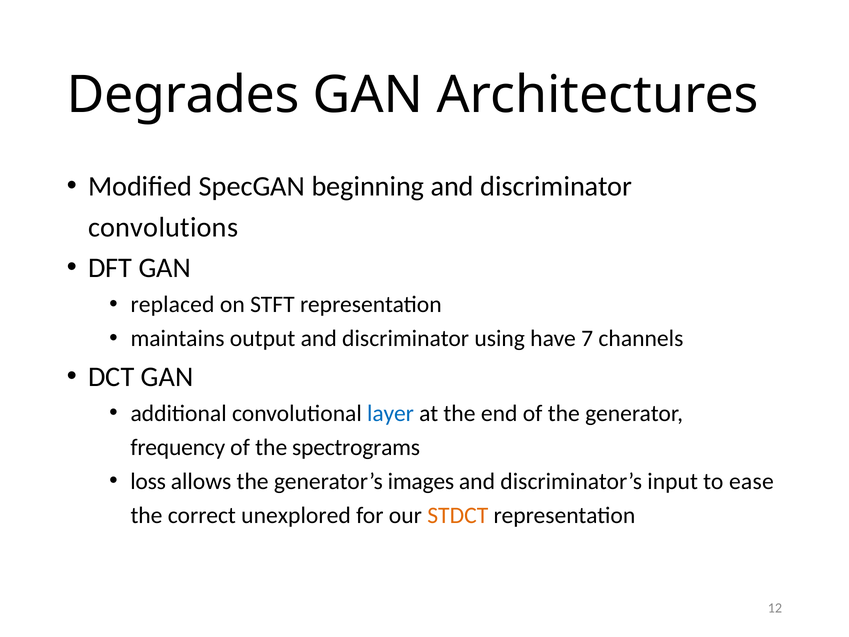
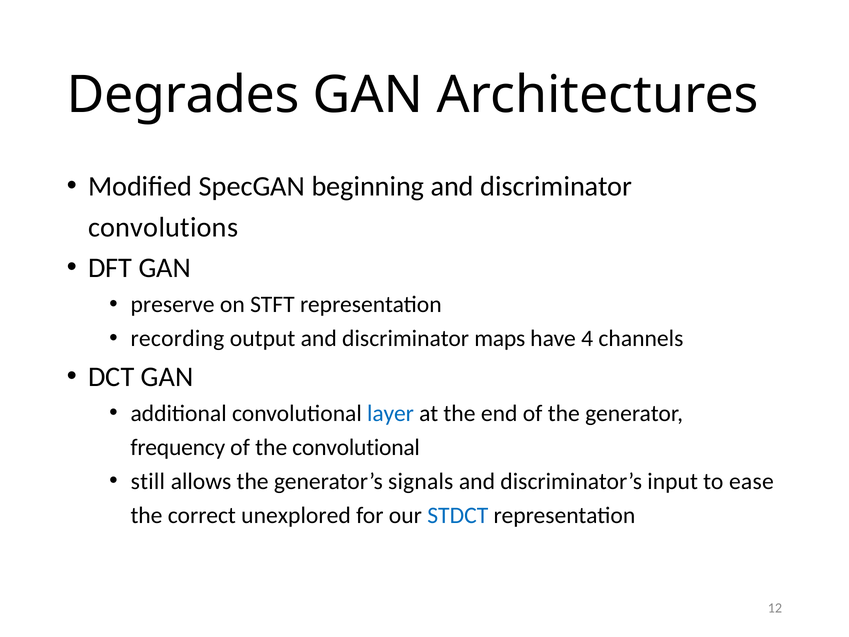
replaced: replaced -> preserve
maintains: maintains -> recording
using: using -> maps
7: 7 -> 4
the spectrograms: spectrograms -> convolutional
loss: loss -> still
images: images -> signals
STDCT colour: orange -> blue
